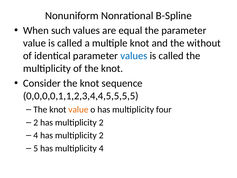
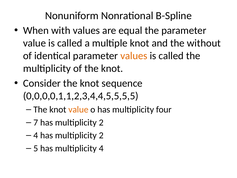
such: such -> with
values at (134, 56) colour: blue -> orange
2 at (36, 122): 2 -> 7
